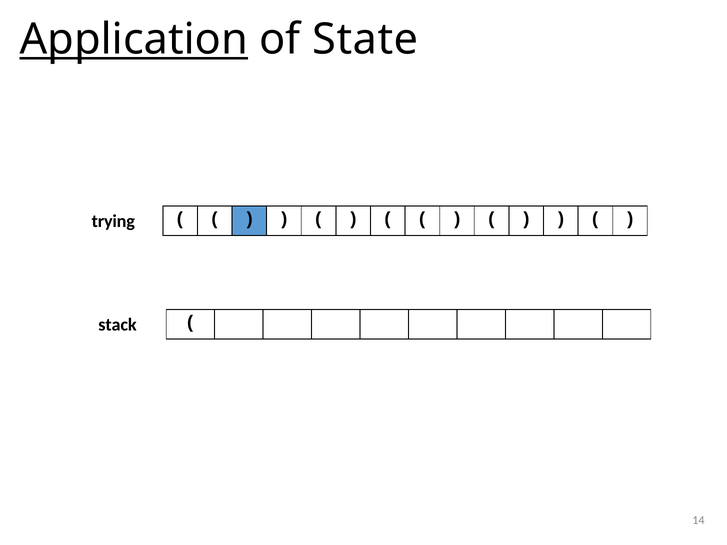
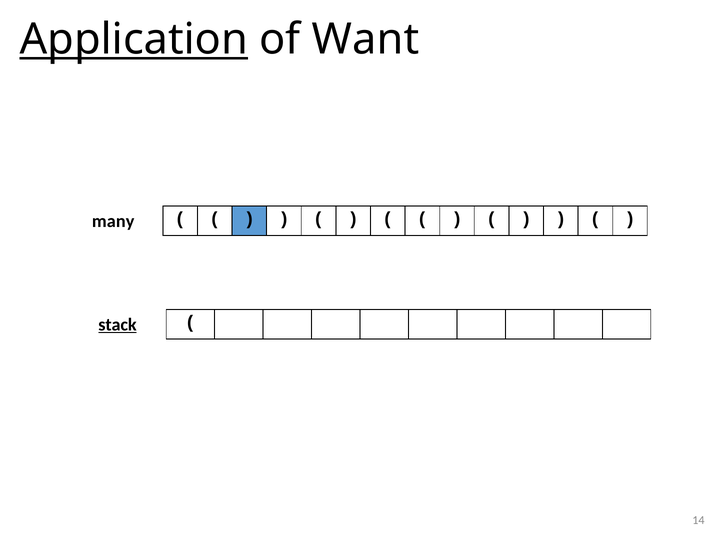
State: State -> Want
trying: trying -> many
stack underline: none -> present
